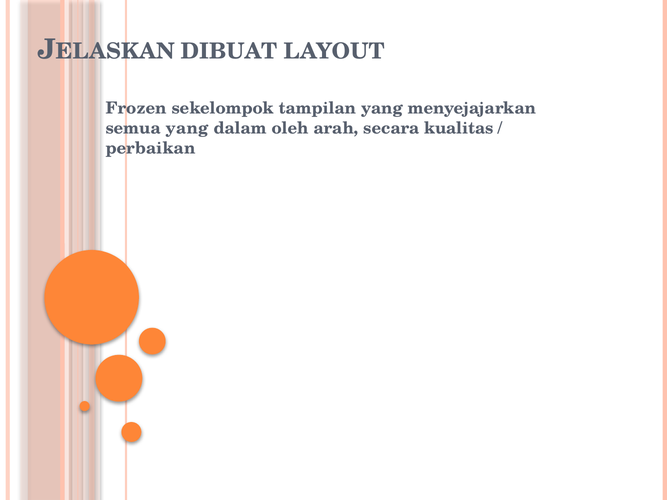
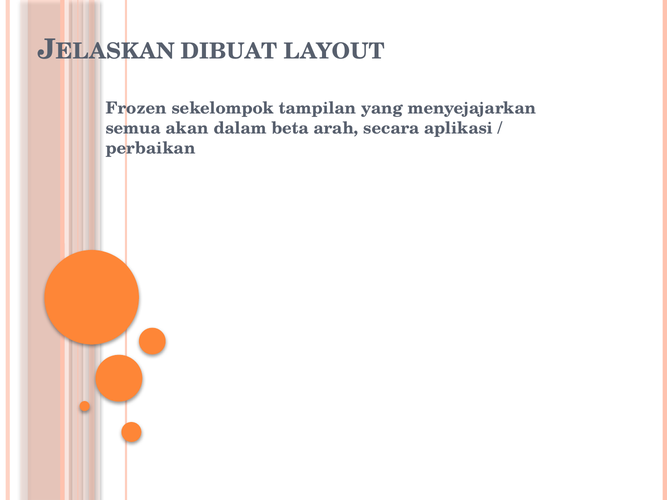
semua yang: yang -> akan
oleh: oleh -> beta
kualitas: kualitas -> aplikasi
